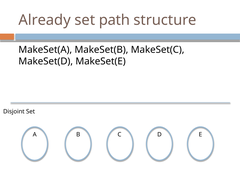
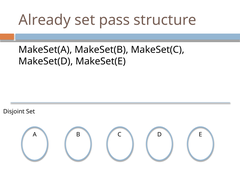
path: path -> pass
